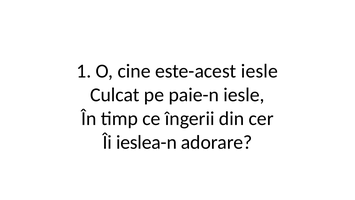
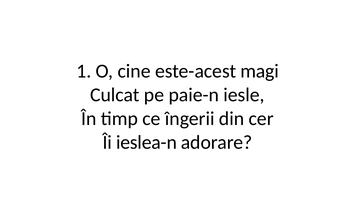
este-acest iesle: iesle -> magi
